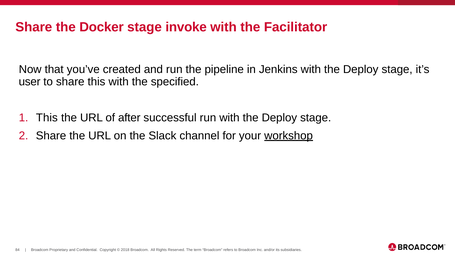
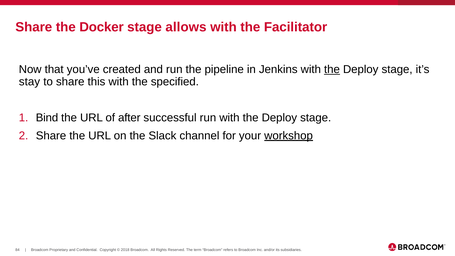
invoke: invoke -> allows
the at (332, 69) underline: none -> present
user: user -> stay
This at (47, 118): This -> Bind
